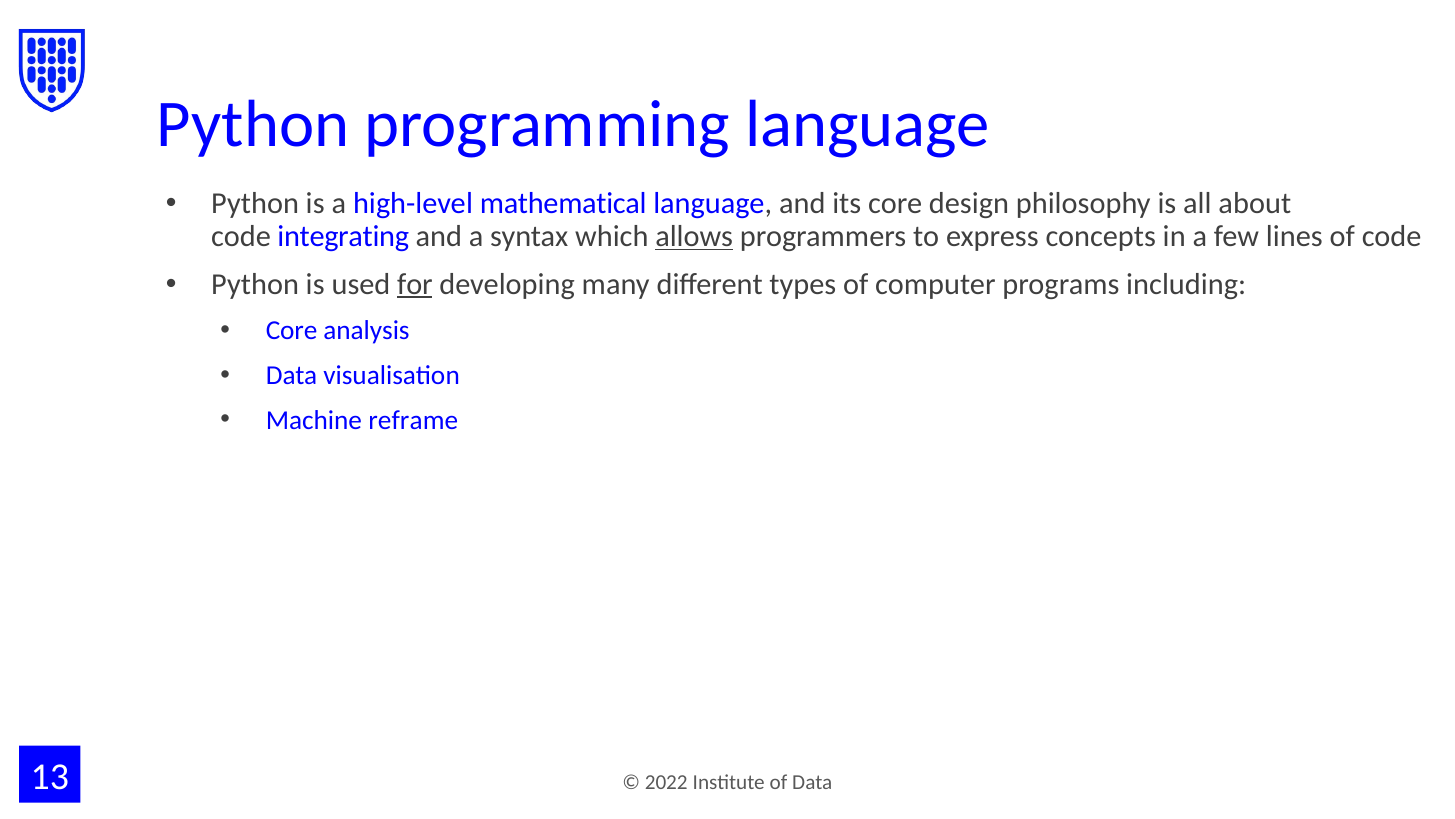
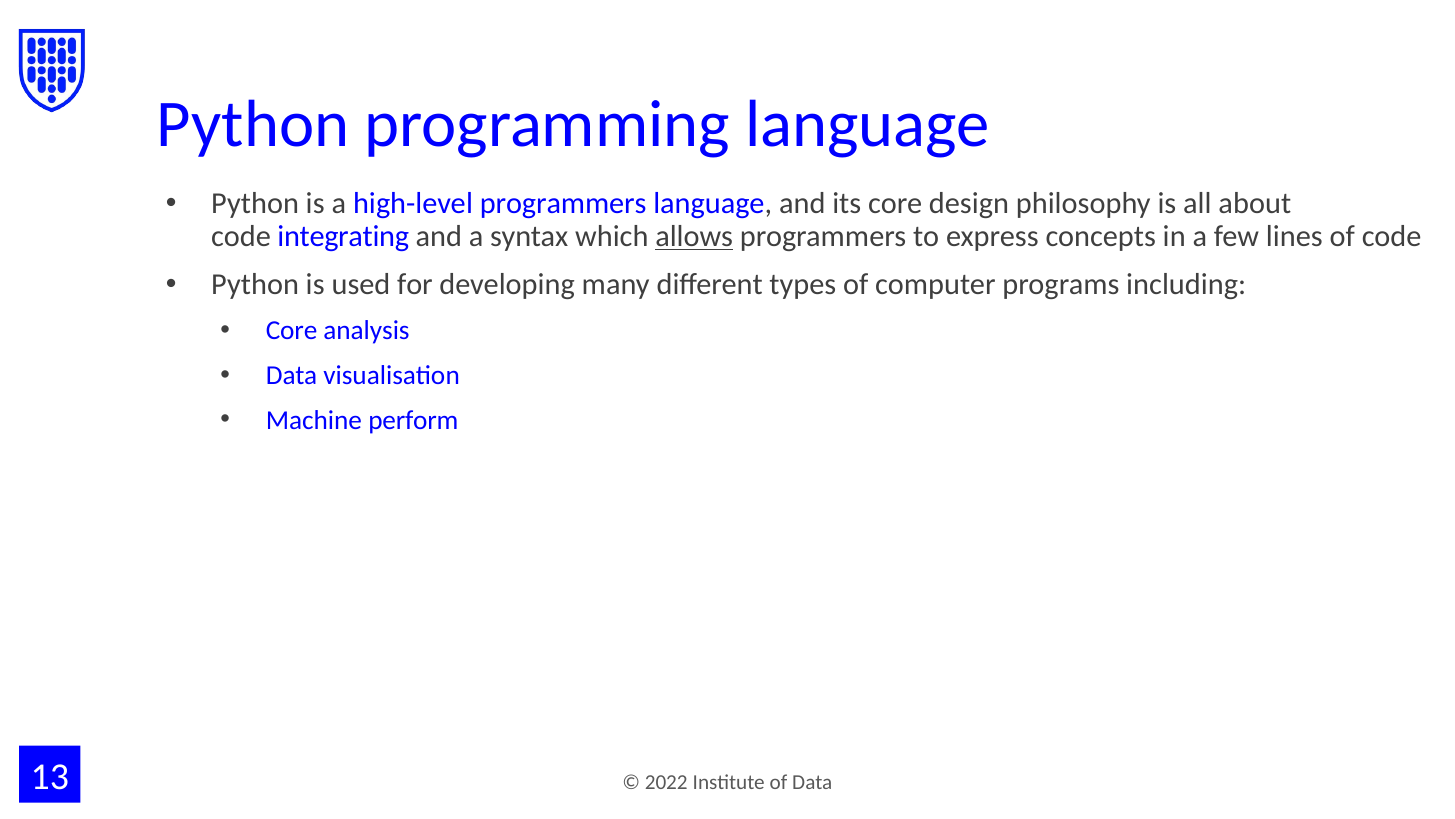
high-level mathematical: mathematical -> programmers
for underline: present -> none
reframe: reframe -> perform
